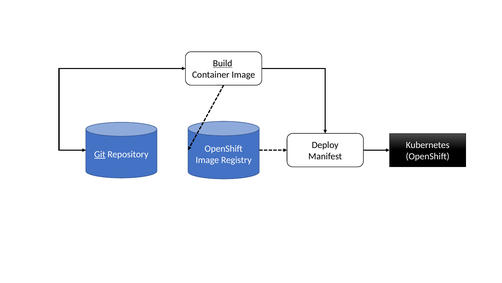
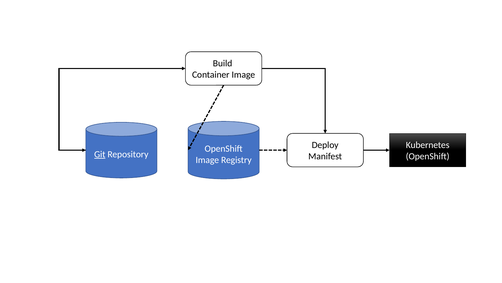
Build underline: present -> none
